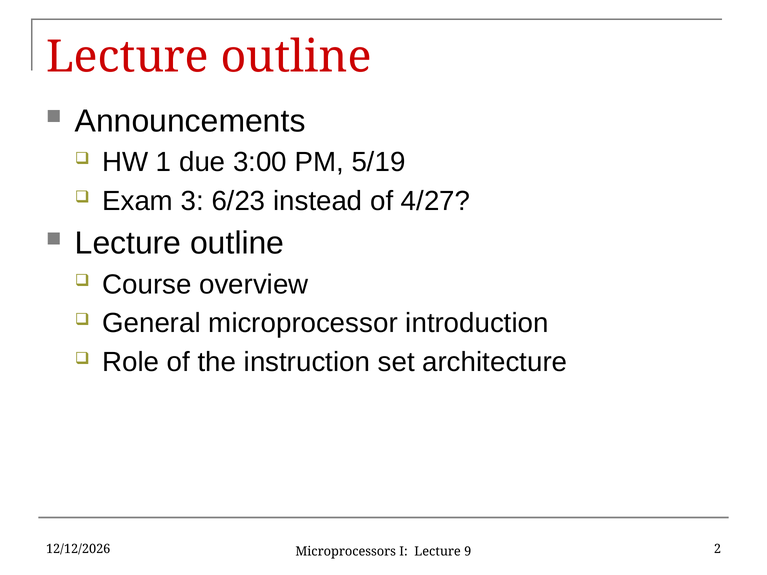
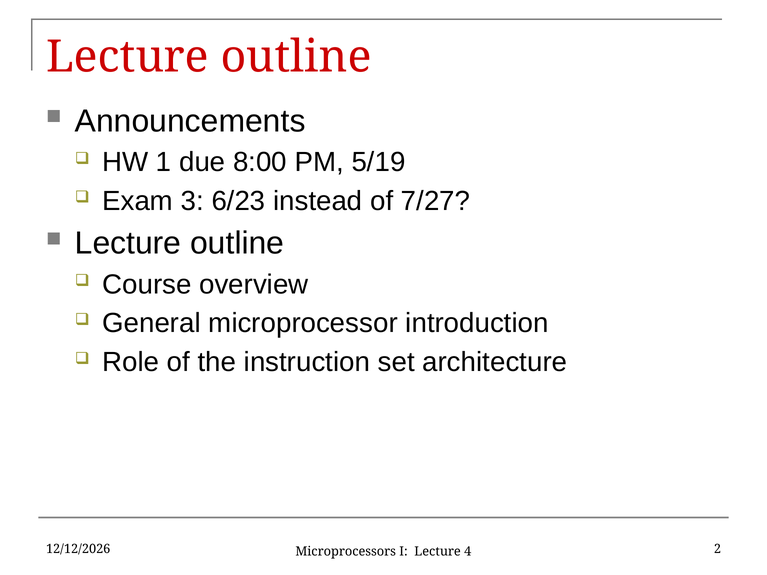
3:00: 3:00 -> 8:00
4/27: 4/27 -> 7/27
9: 9 -> 4
